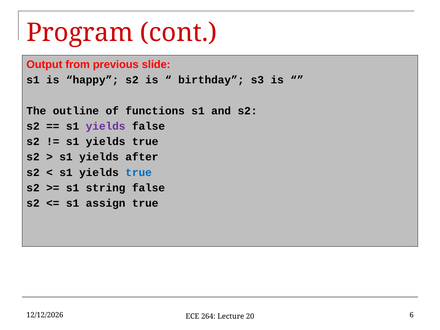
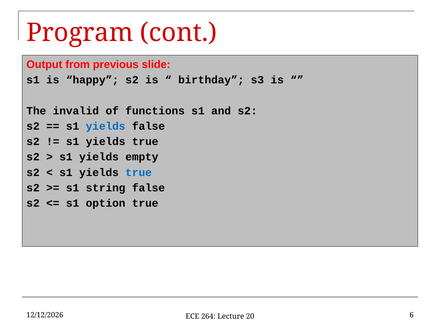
outline: outline -> invalid
yields at (106, 126) colour: purple -> blue
after: after -> empty
assign: assign -> option
